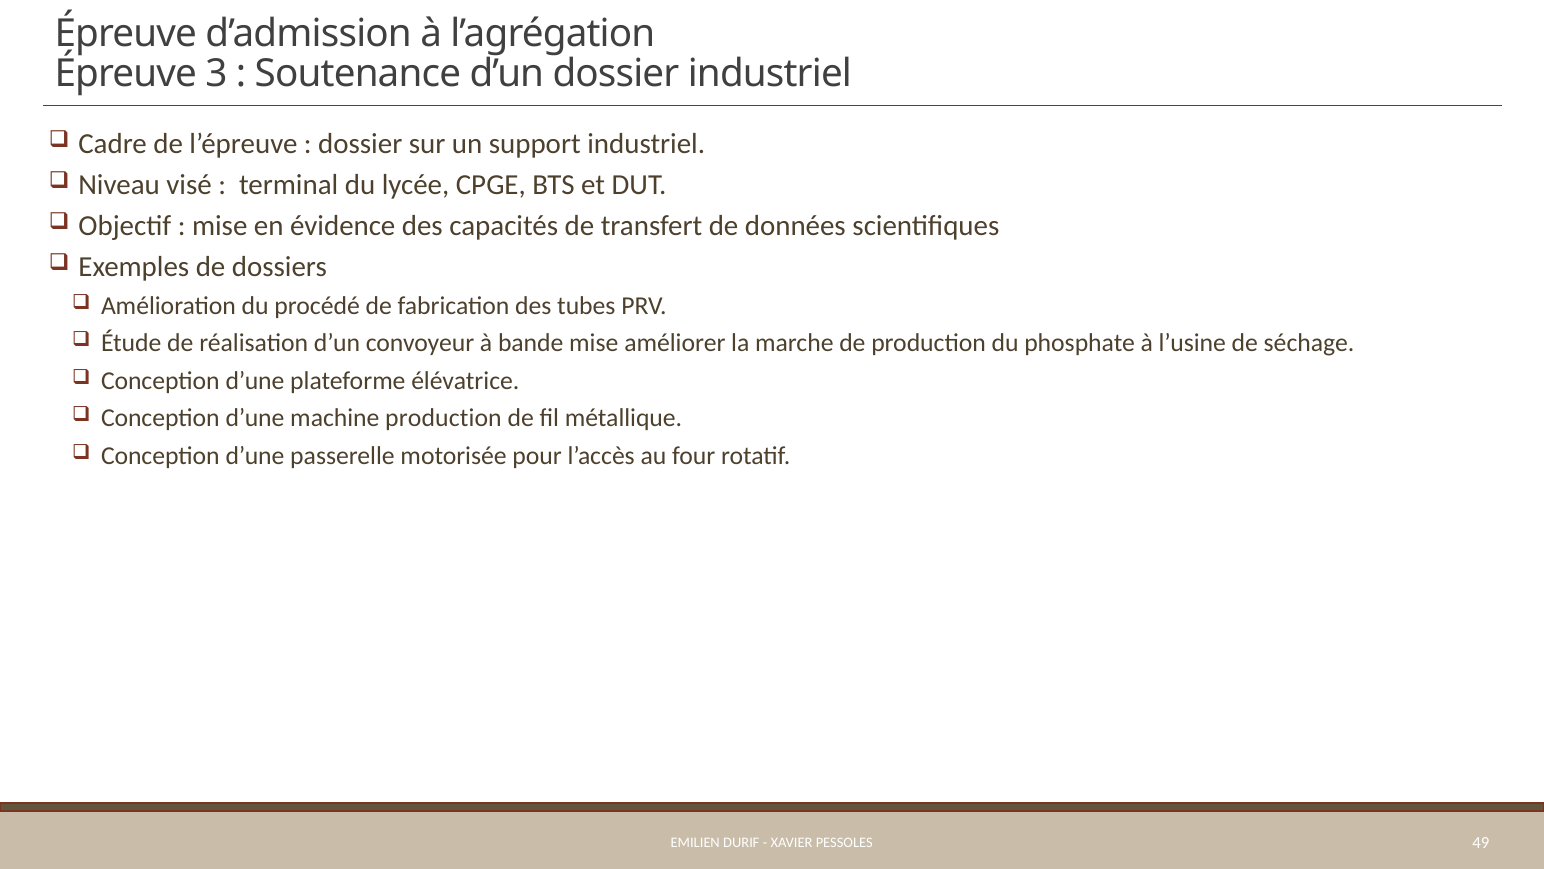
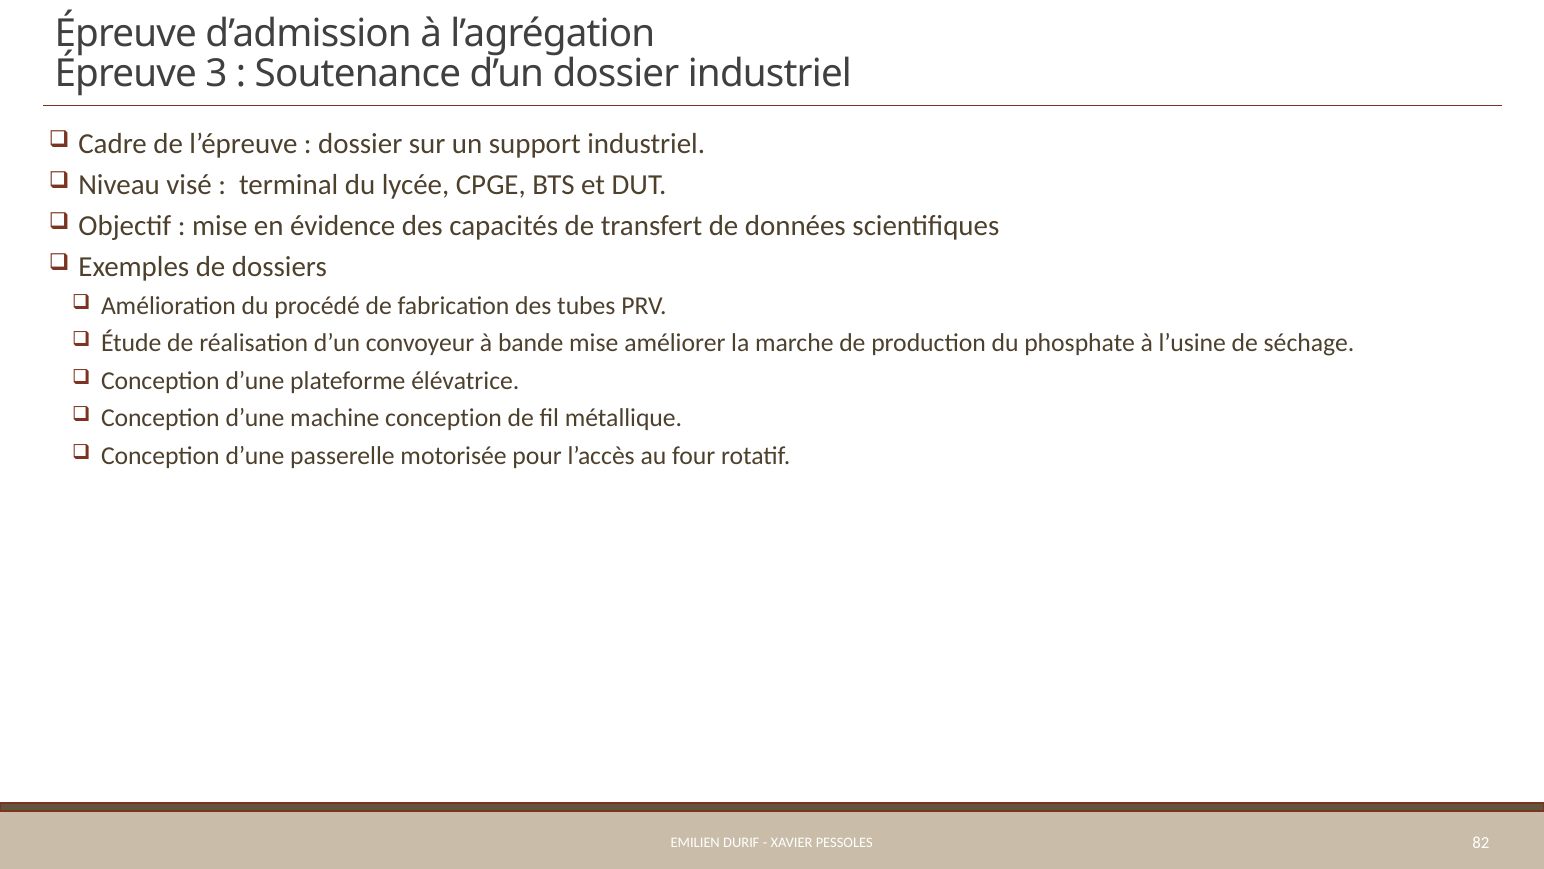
machine production: production -> conception
49: 49 -> 82
